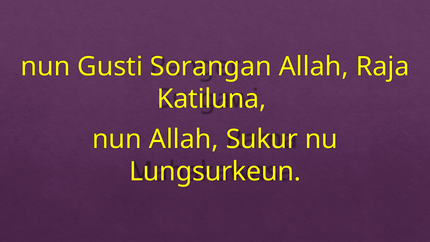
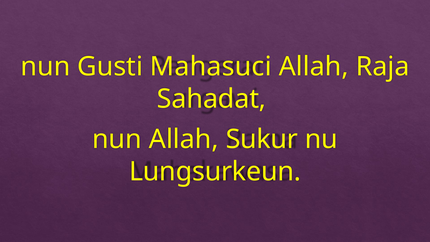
Sorangan: Sorangan -> Mahasuci
Katiluna: Katiluna -> Sahadat
